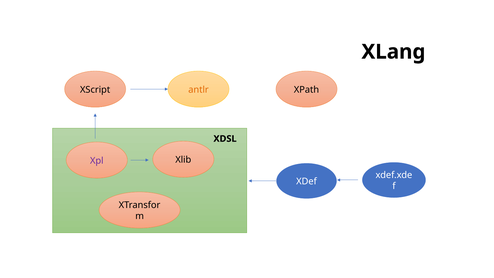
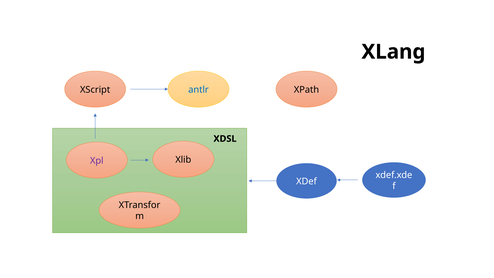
antlr colour: orange -> blue
